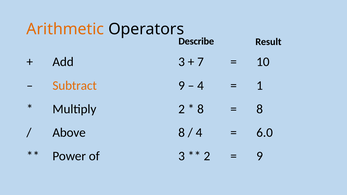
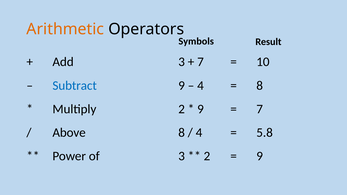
Describe: Describe -> Symbols
Subtract colour: orange -> blue
1 at (260, 86): 1 -> 8
8 at (200, 109): 8 -> 9
8 at (260, 109): 8 -> 7
6.0: 6.0 -> 5.8
